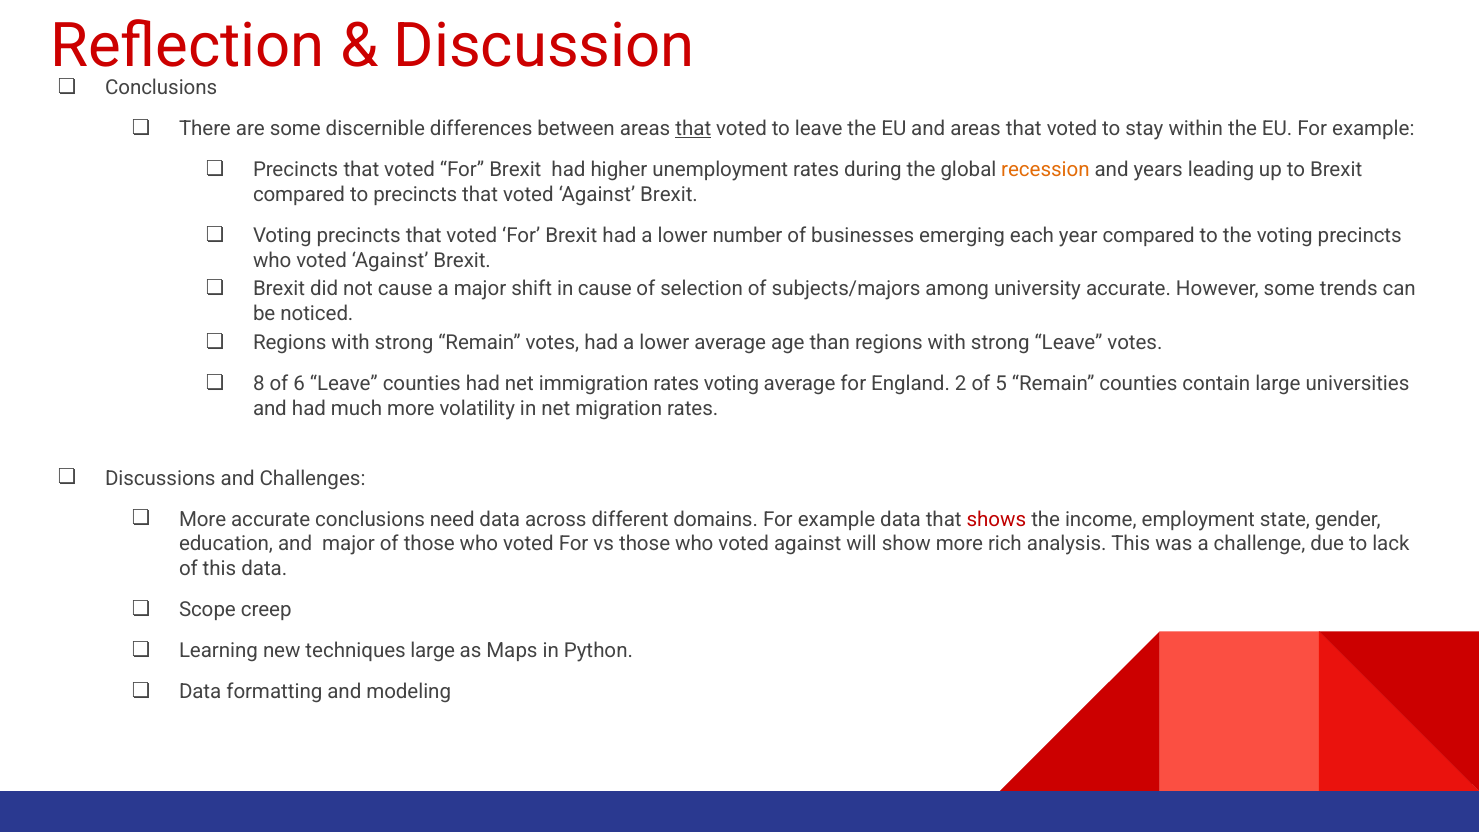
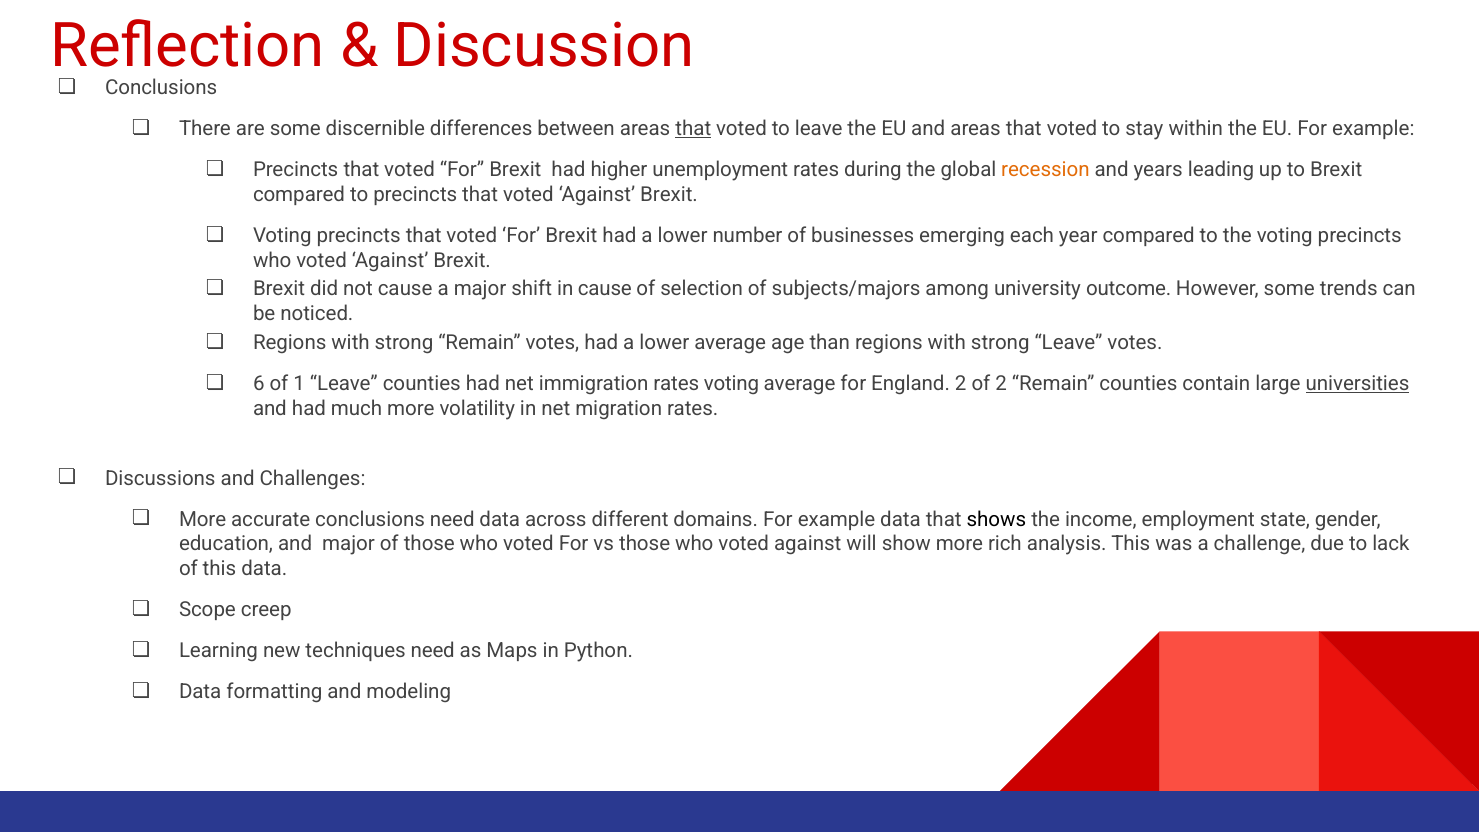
university accurate: accurate -> outcome
8: 8 -> 6
6: 6 -> 1
of 5: 5 -> 2
universities underline: none -> present
shows colour: red -> black
techniques large: large -> need
